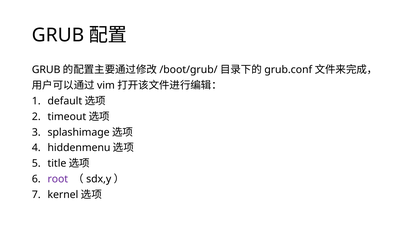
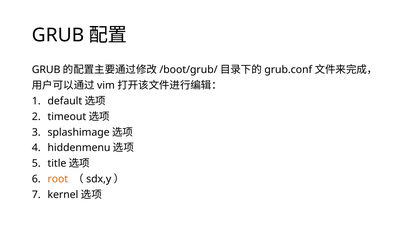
root colour: purple -> orange
